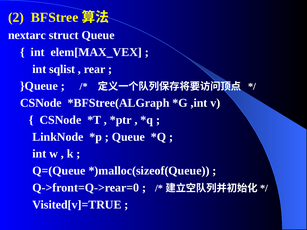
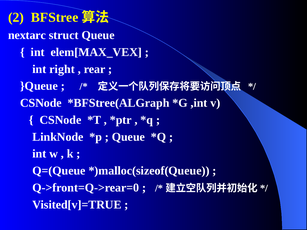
sqlist: sqlist -> right
